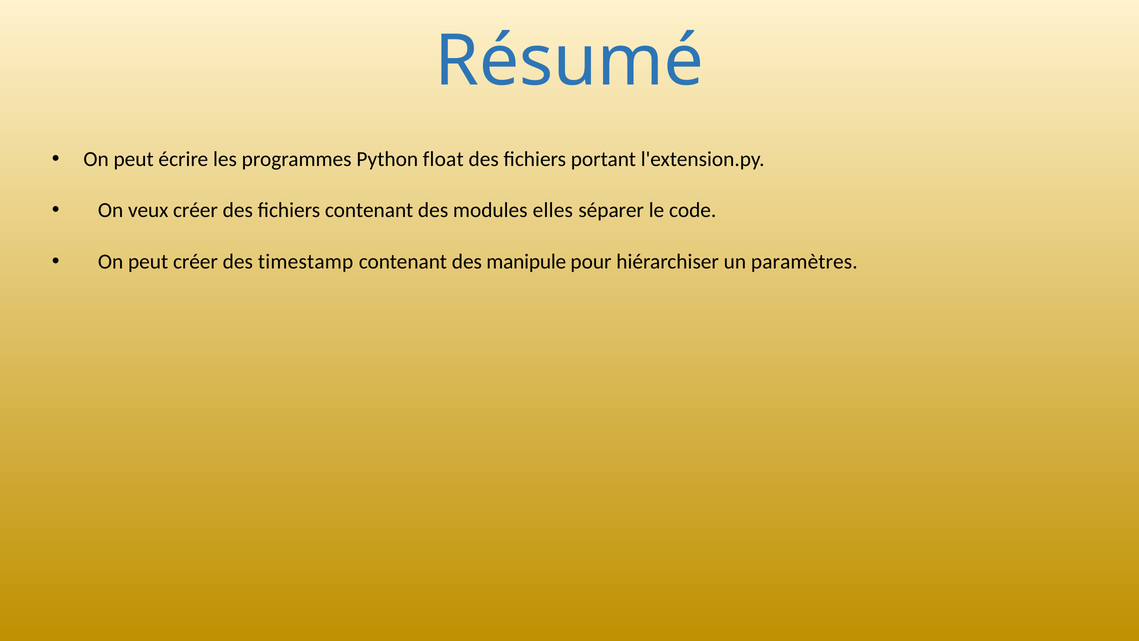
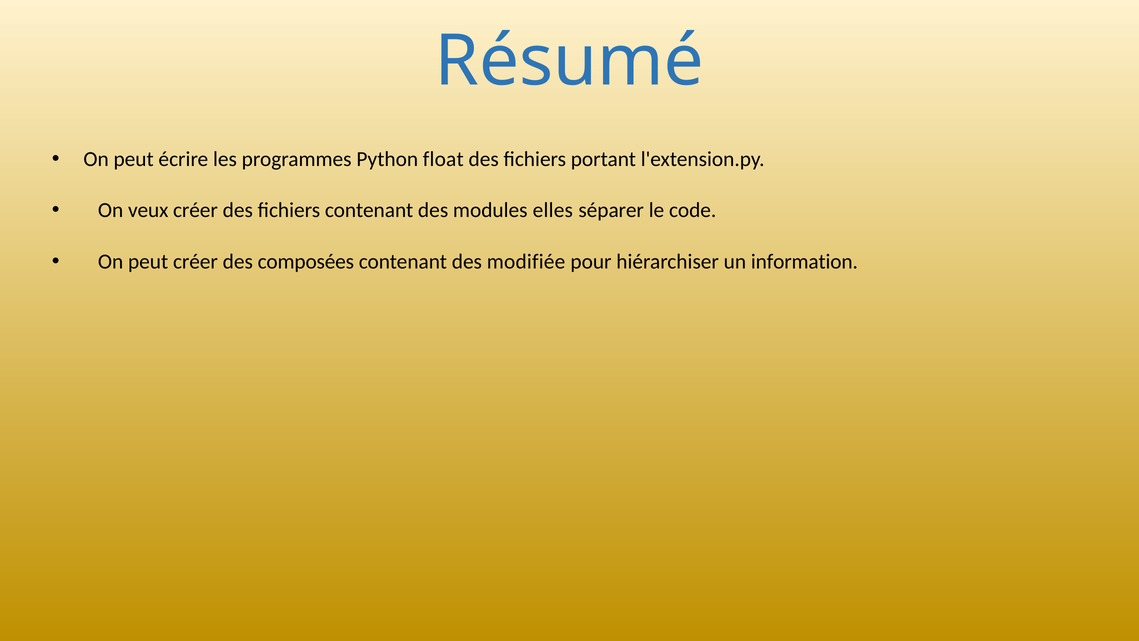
timestamp: timestamp -> composées
manipule: manipule -> modifiée
paramètres: paramètres -> information
